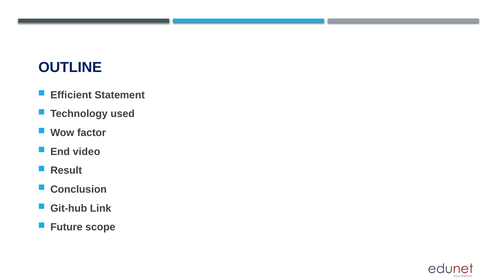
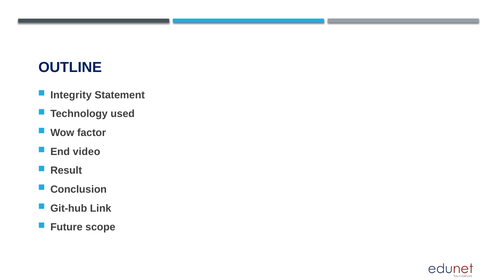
Efficient: Efficient -> Integrity
